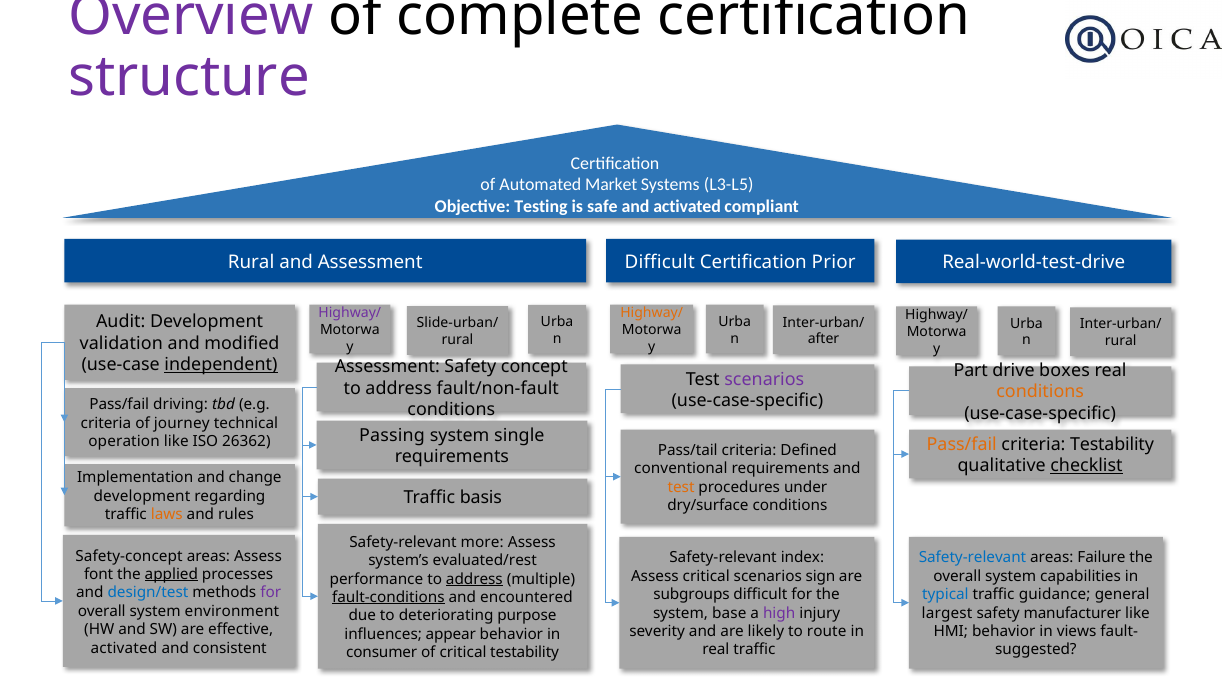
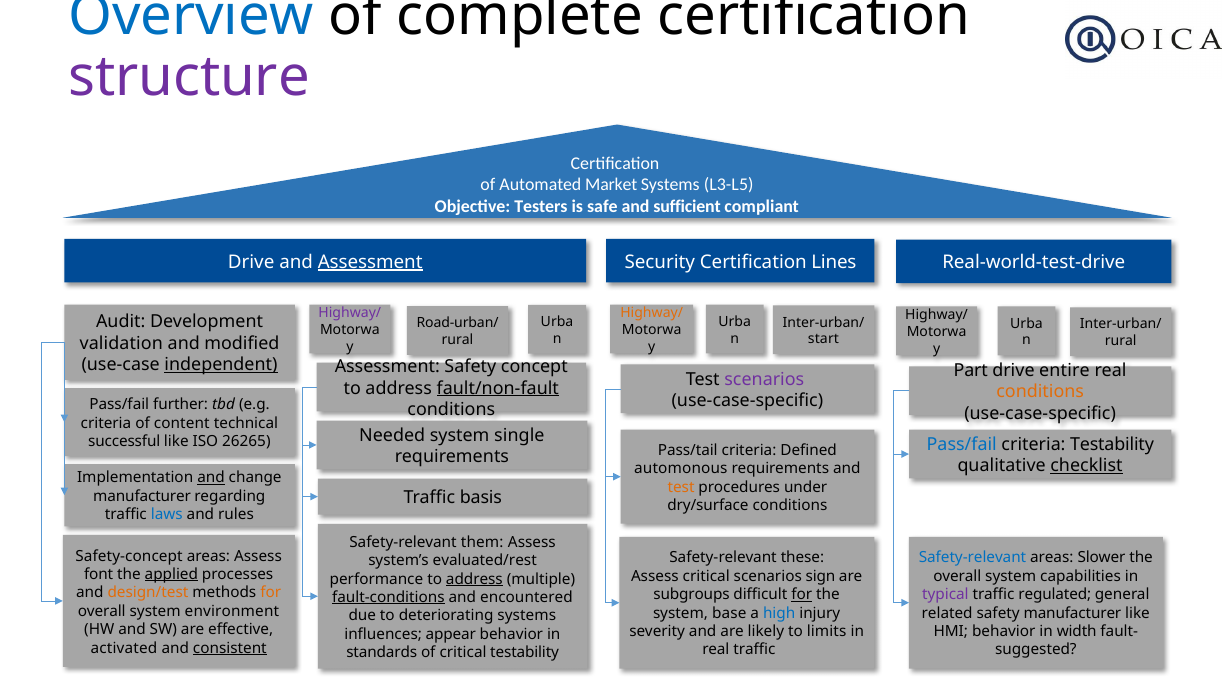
Overview colour: purple -> blue
Testing: Testing -> Testers
and activated: activated -> sufficient
Rural at (251, 262): Rural -> Drive
Assessment at (370, 262) underline: none -> present
Difficult at (660, 262): Difficult -> Security
Prior: Prior -> Lines
Slide-urban/: Slide-urban/ -> Road-urban/
after: after -> start
boxes: boxes -> entire
fault/non-fault underline: none -> present
driving: driving -> further
journey: journey -> content
Passing: Passing -> Needed
operation: operation -> successful
26362: 26362 -> 26265
Pass/fail at (962, 445) colour: orange -> blue
conventional: conventional -> automonous
and at (211, 478) underline: none -> present
development at (142, 496): development -> manufacturer
laws colour: orange -> blue
more: more -> them
index: index -> these
Failure: Failure -> Slower
design/test colour: blue -> orange
for at (271, 593) colour: purple -> orange
for at (802, 595) underline: none -> present
typical colour: blue -> purple
guidance: guidance -> regulated
high colour: purple -> blue
largest: largest -> related
deteriorating purpose: purpose -> systems
route: route -> limits
views: views -> width
consistent underline: none -> present
consumer: consumer -> standards
